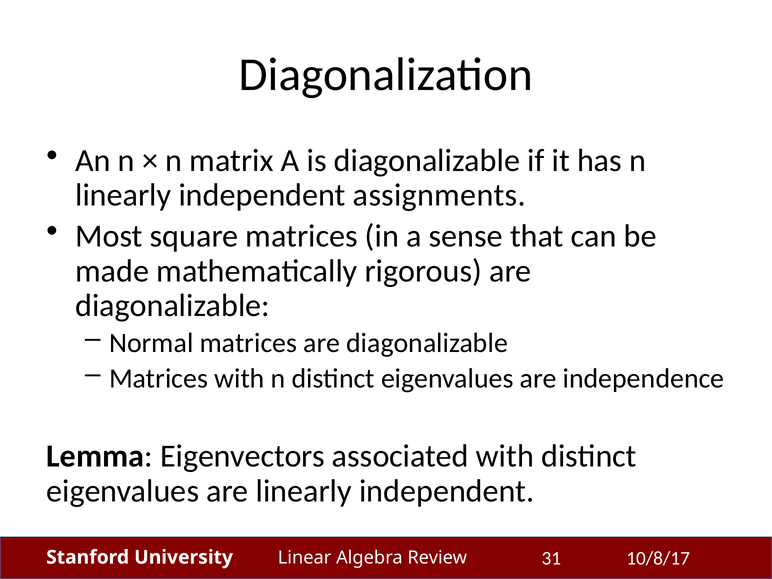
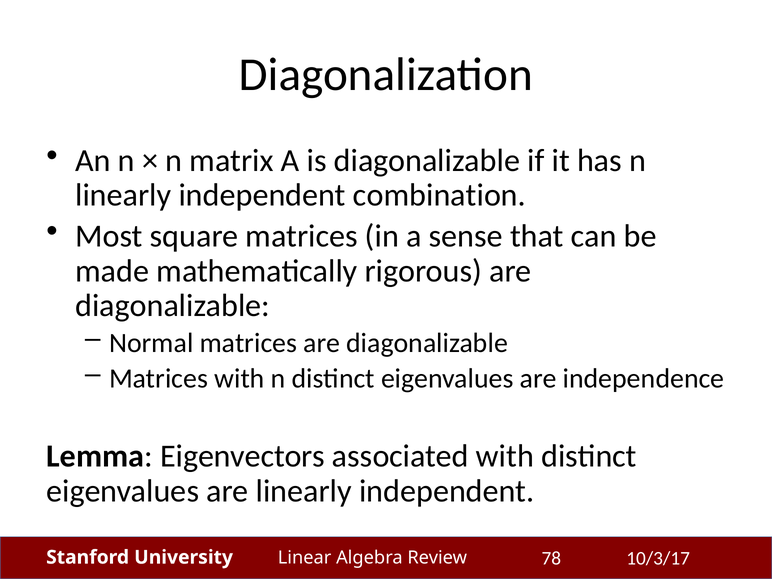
assignments: assignments -> combination
10/8/17: 10/8/17 -> 10/3/17
31: 31 -> 78
